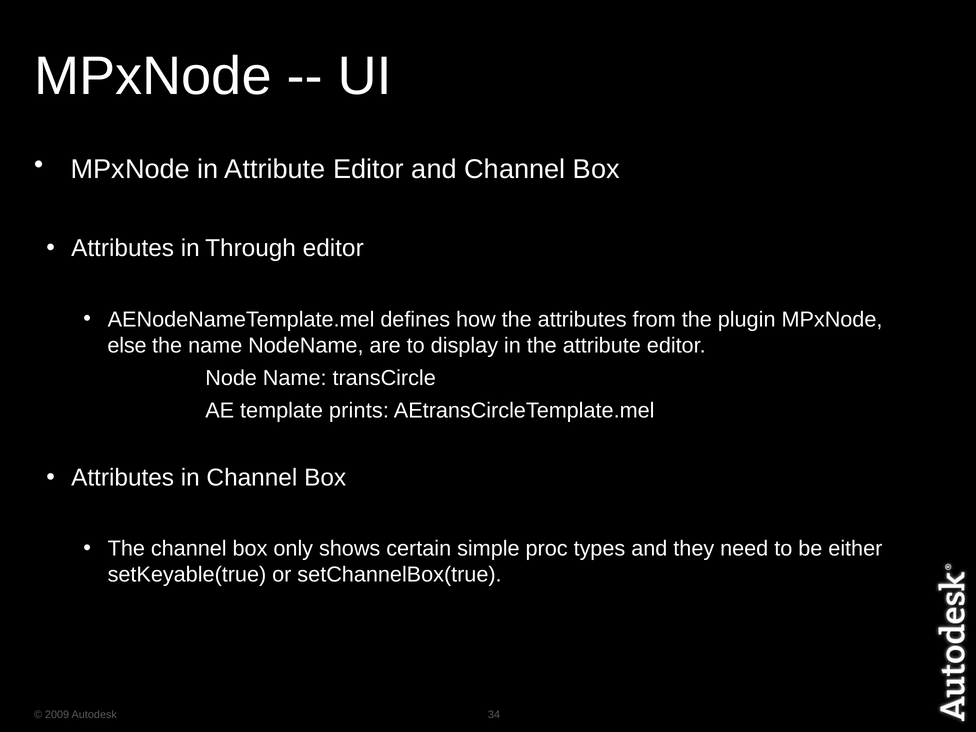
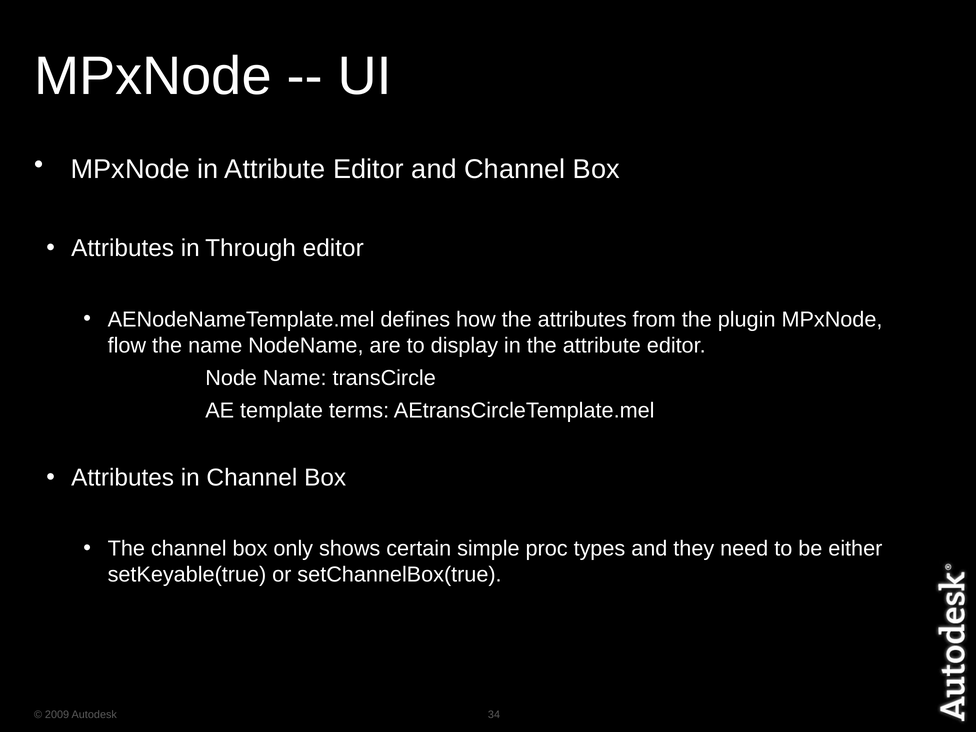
else: else -> flow
prints: prints -> terms
